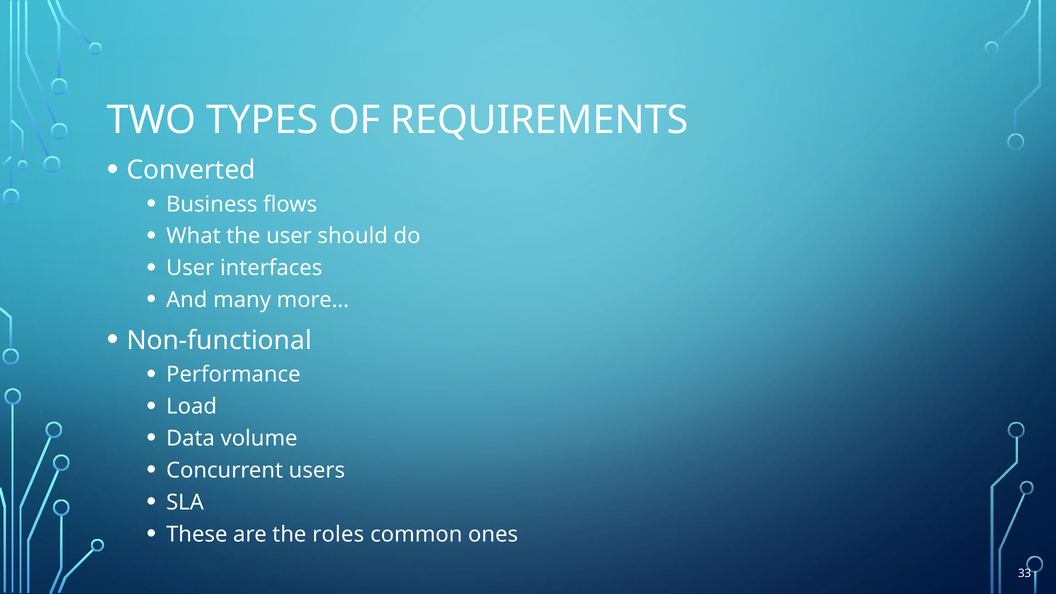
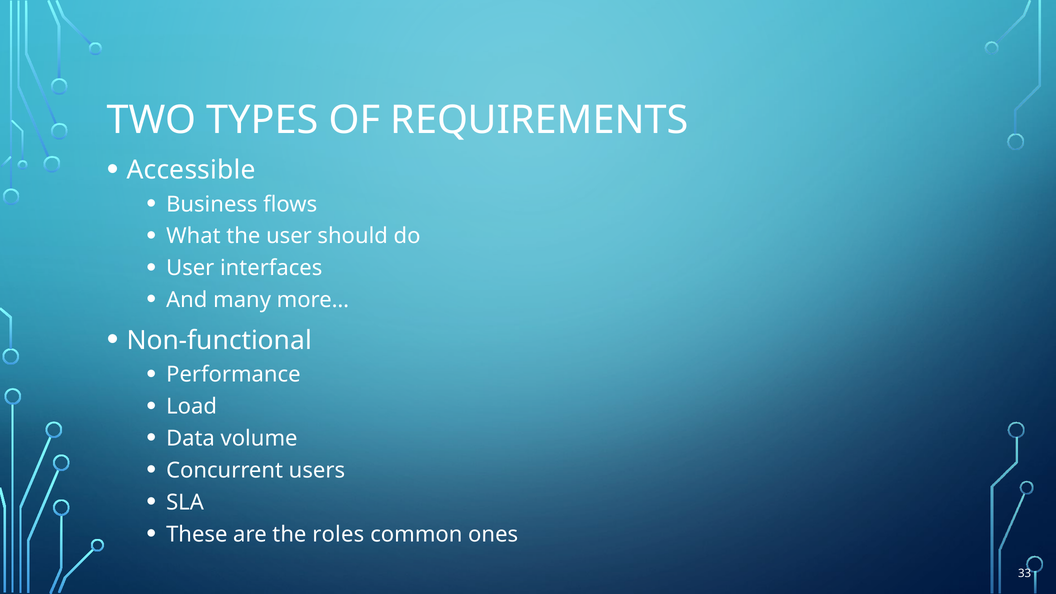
Converted: Converted -> Accessible
